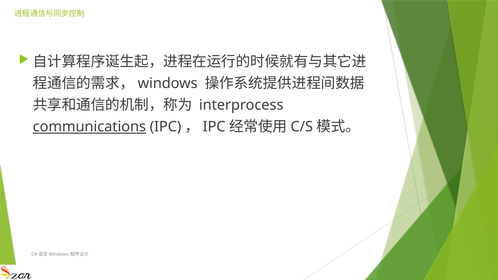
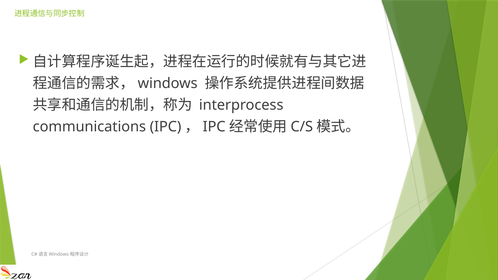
communications underline: present -> none
